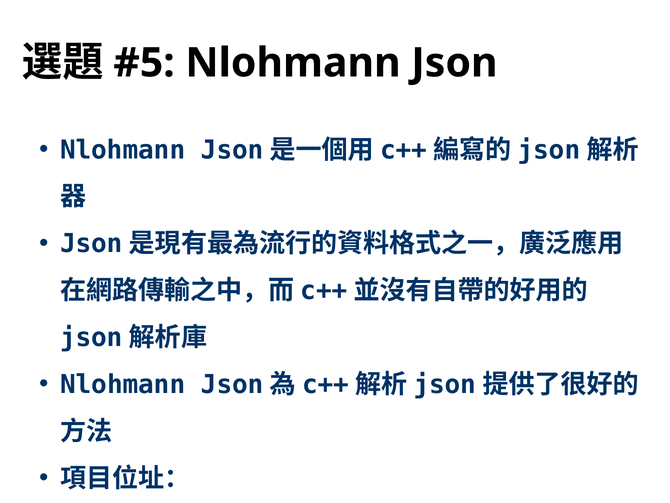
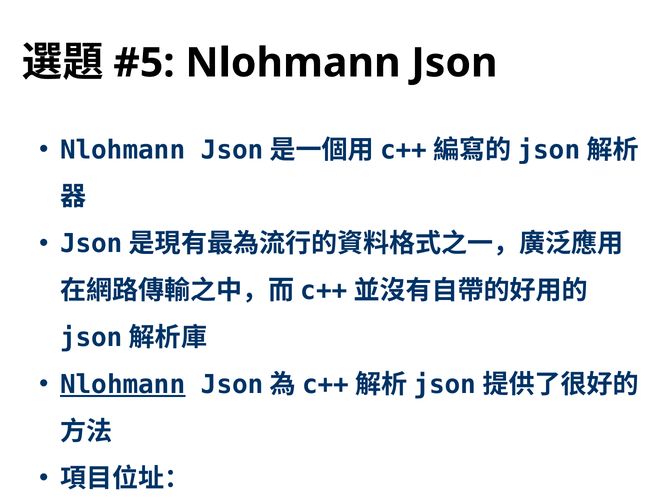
Nlohmann at (123, 384) underline: none -> present
